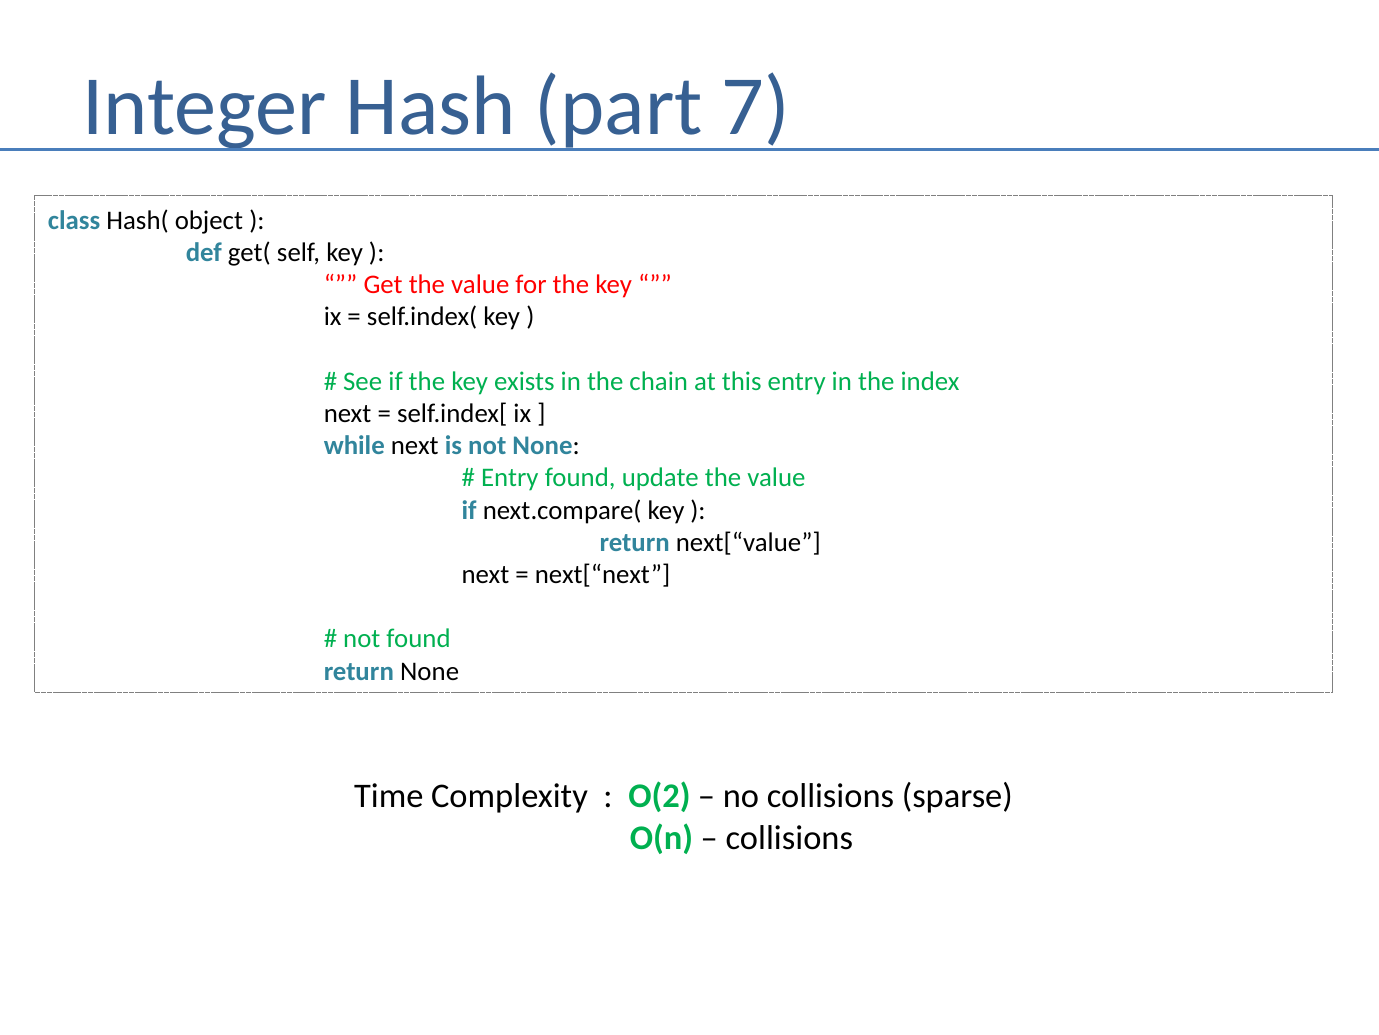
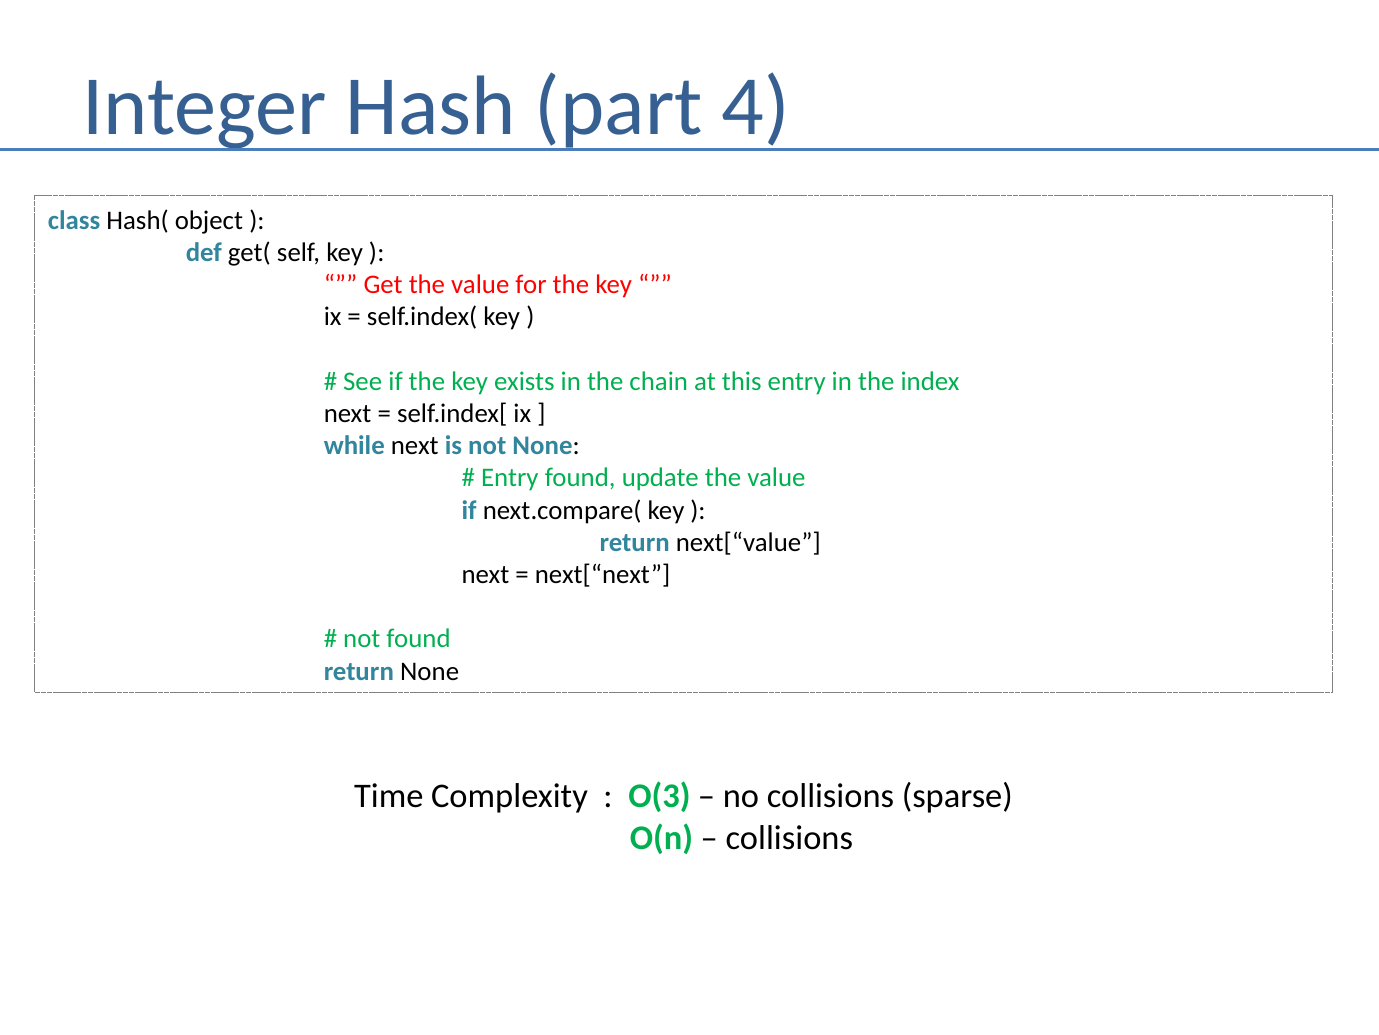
7: 7 -> 4
O(2: O(2 -> O(3
